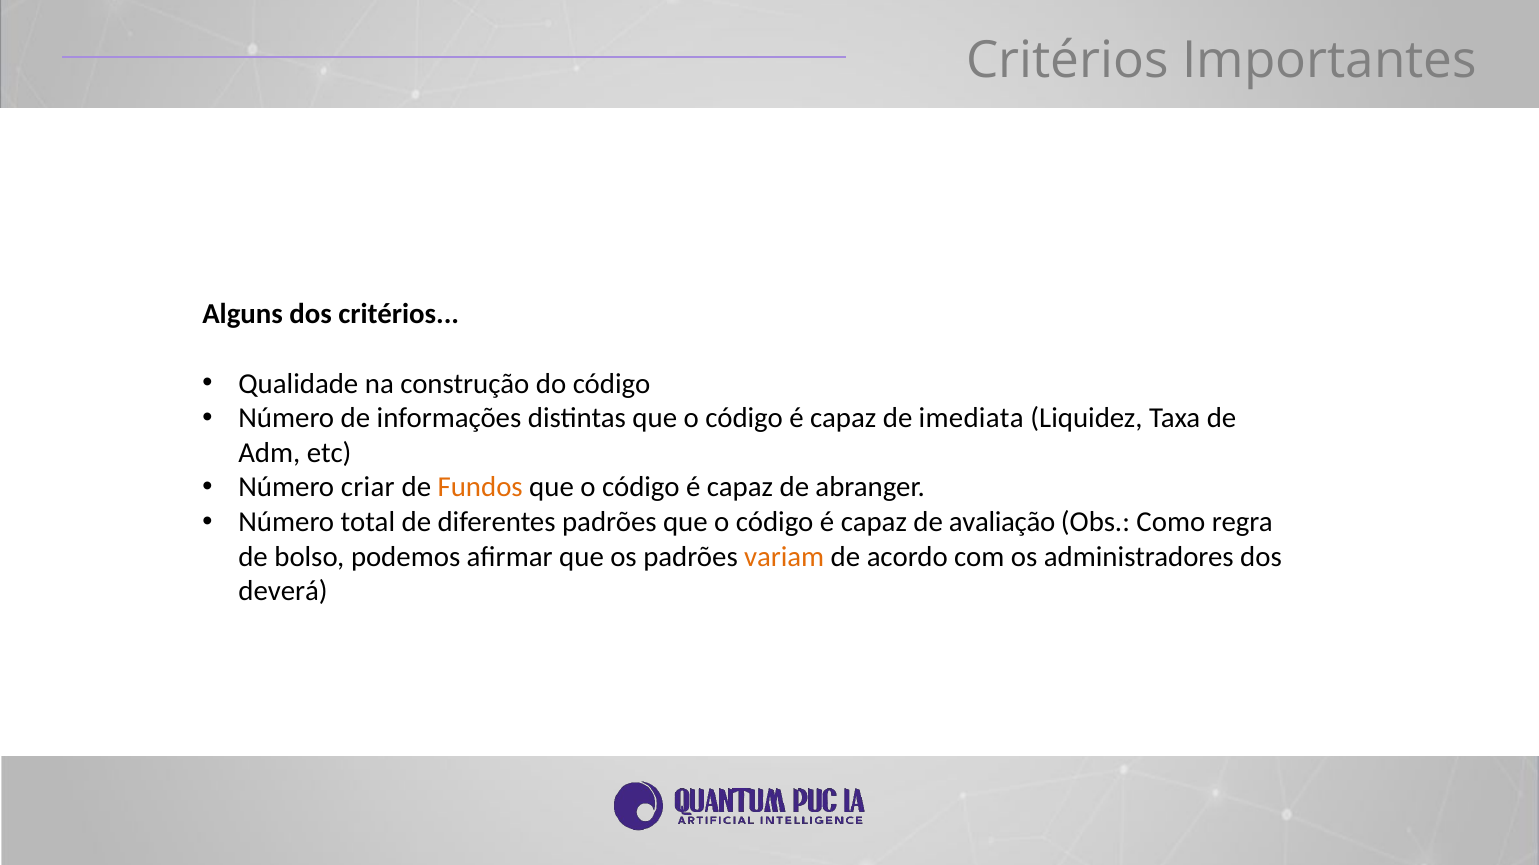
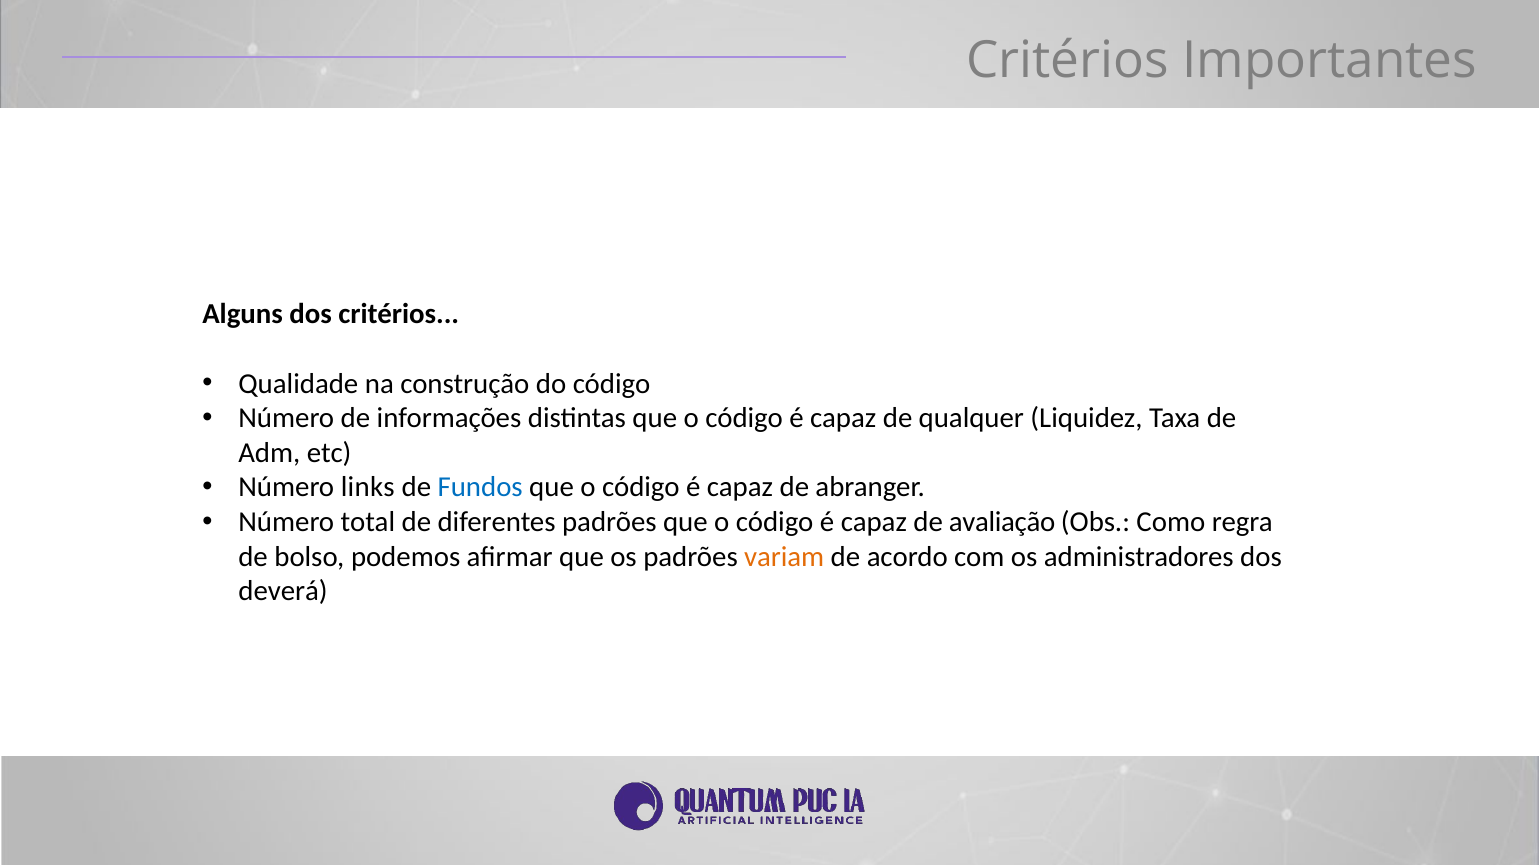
imediata: imediata -> qualquer
criar: criar -> links
Fundos colour: orange -> blue
